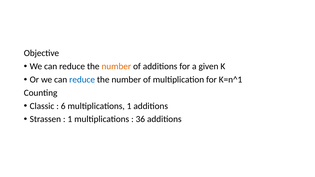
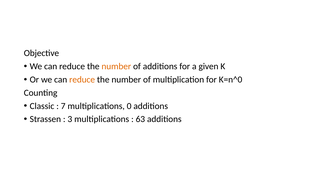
reduce at (82, 80) colour: blue -> orange
K=n^1: K=n^1 -> K=n^0
6: 6 -> 7
multiplications 1: 1 -> 0
1 at (70, 119): 1 -> 3
36: 36 -> 63
